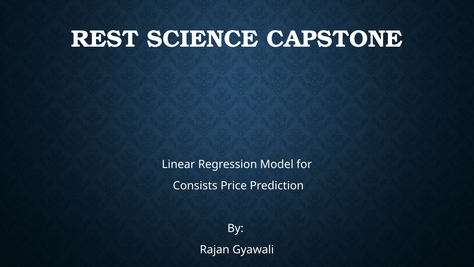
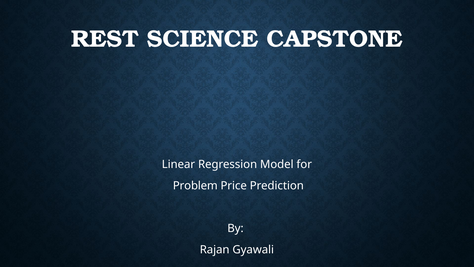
Consists: Consists -> Problem
